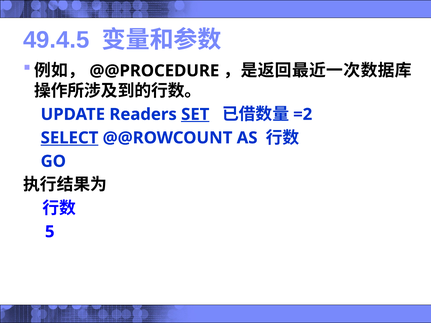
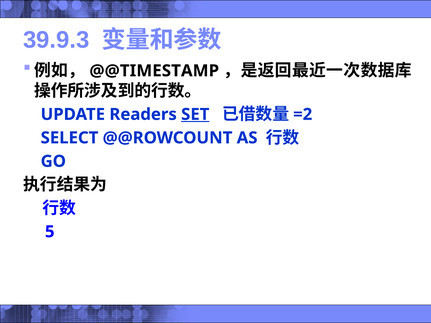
49.4.5: 49.4.5 -> 39.9.3
@@PROCEDURE: @@PROCEDURE -> @@TIMESTAMP
SELECT underline: present -> none
